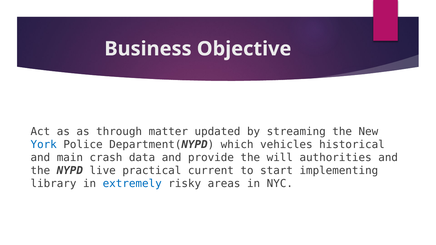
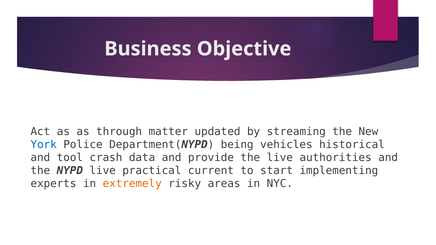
which: which -> being
main: main -> tool
the will: will -> live
library: library -> experts
extremely colour: blue -> orange
